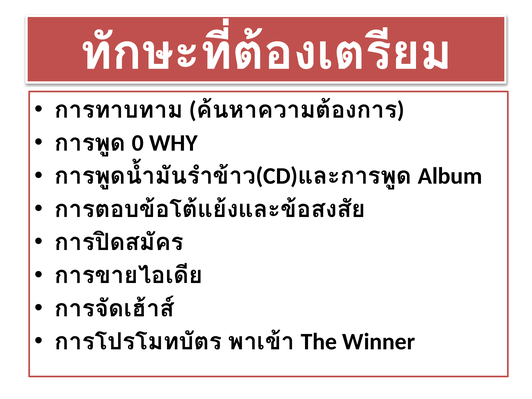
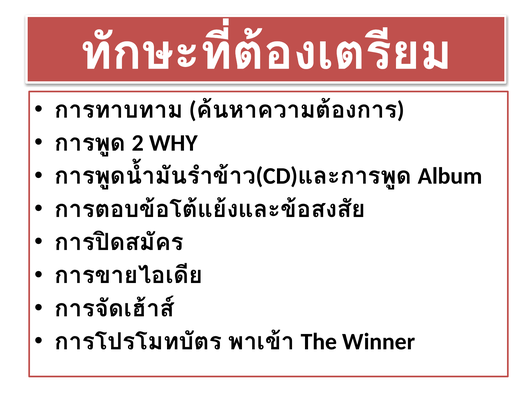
0: 0 -> 2
